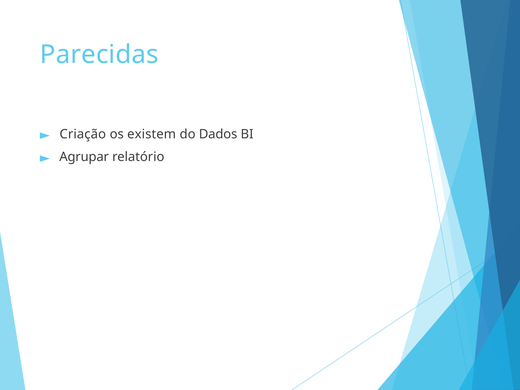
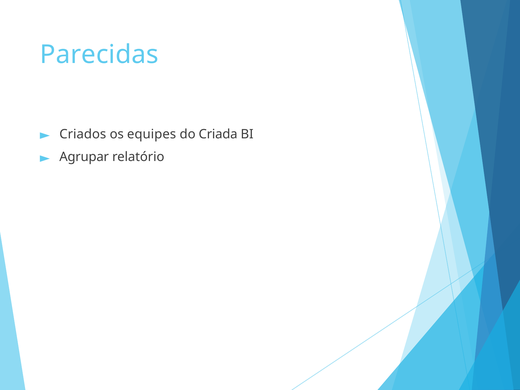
Criação: Criação -> Criados
existem: existem -> equipes
Dados: Dados -> Criada
